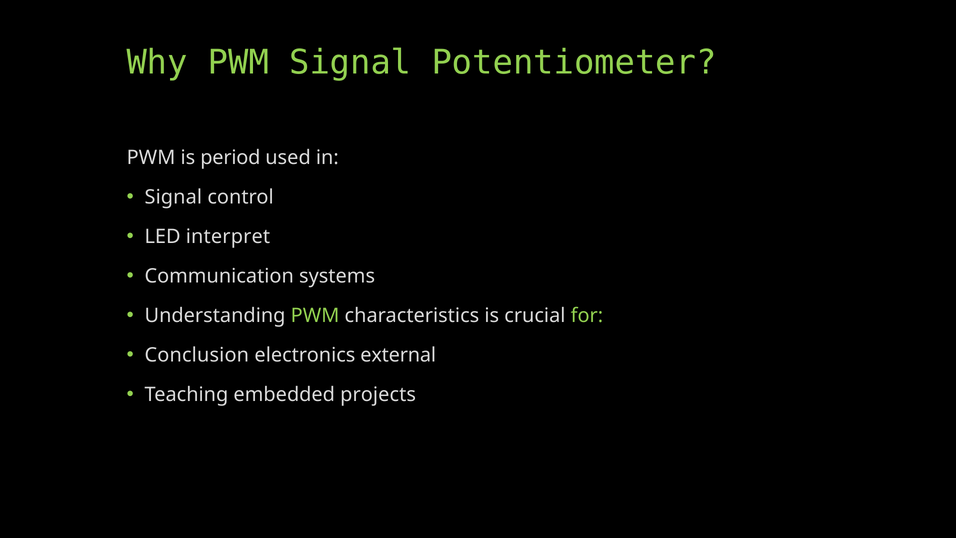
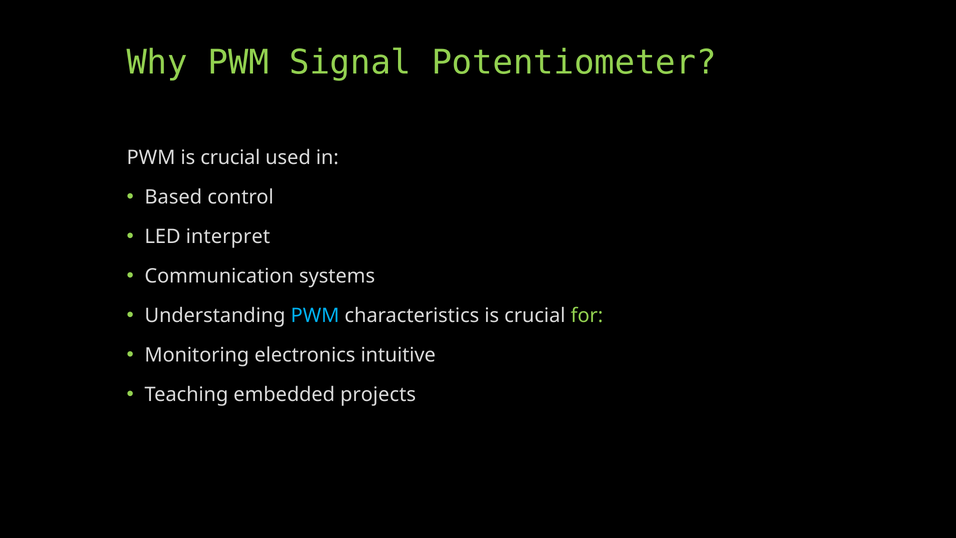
PWM is period: period -> crucial
Signal at (173, 197): Signal -> Based
PWM at (315, 316) colour: light green -> light blue
Conclusion: Conclusion -> Monitoring
external: external -> intuitive
